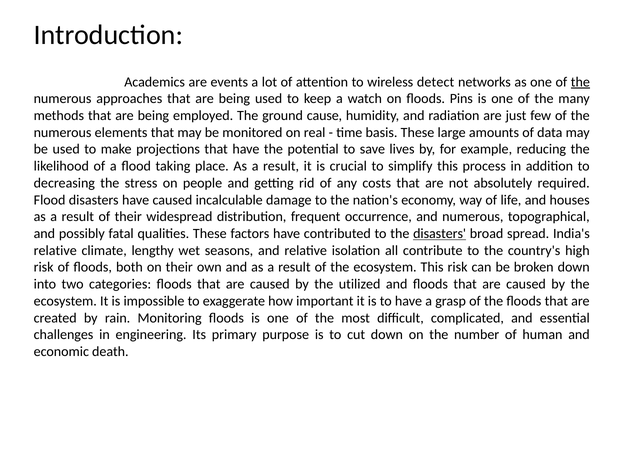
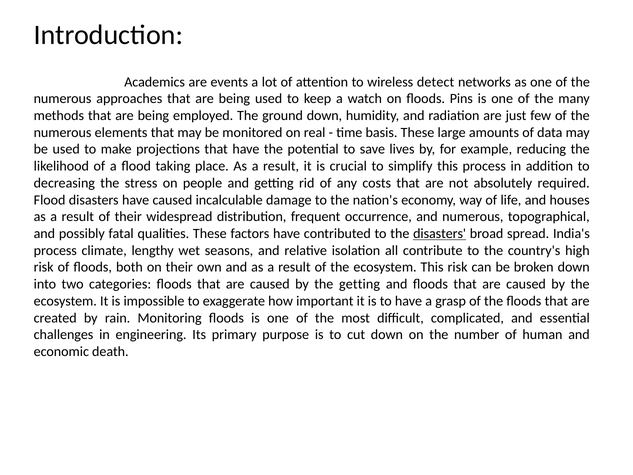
the at (580, 82) underline: present -> none
ground cause: cause -> down
relative at (55, 250): relative -> process
the utilized: utilized -> getting
